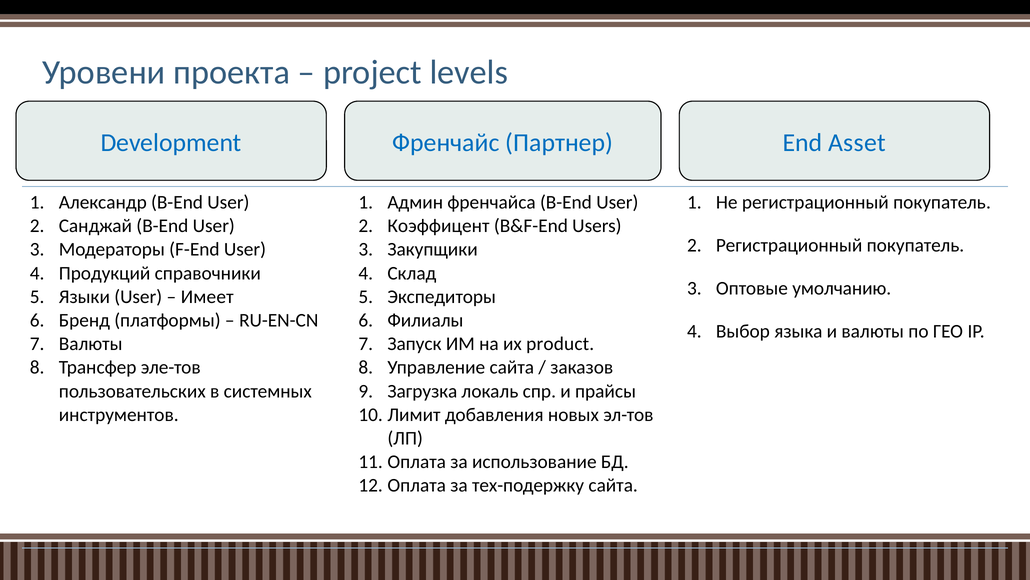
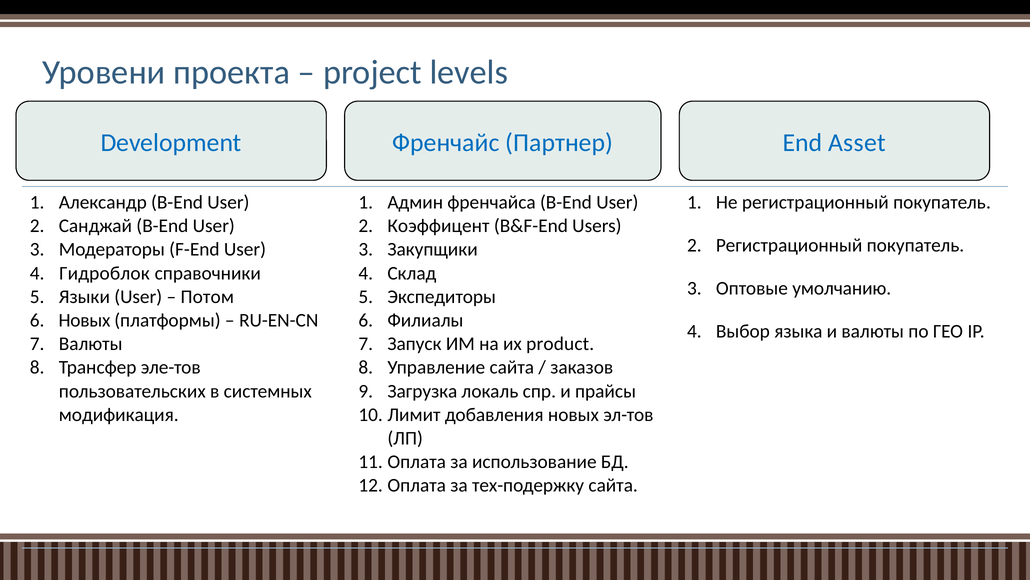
Продукций: Продукций -> Гидроблок
Имеет: Имеет -> Потом
Бренд at (84, 320): Бренд -> Новых
инструментов: инструментов -> модификация
